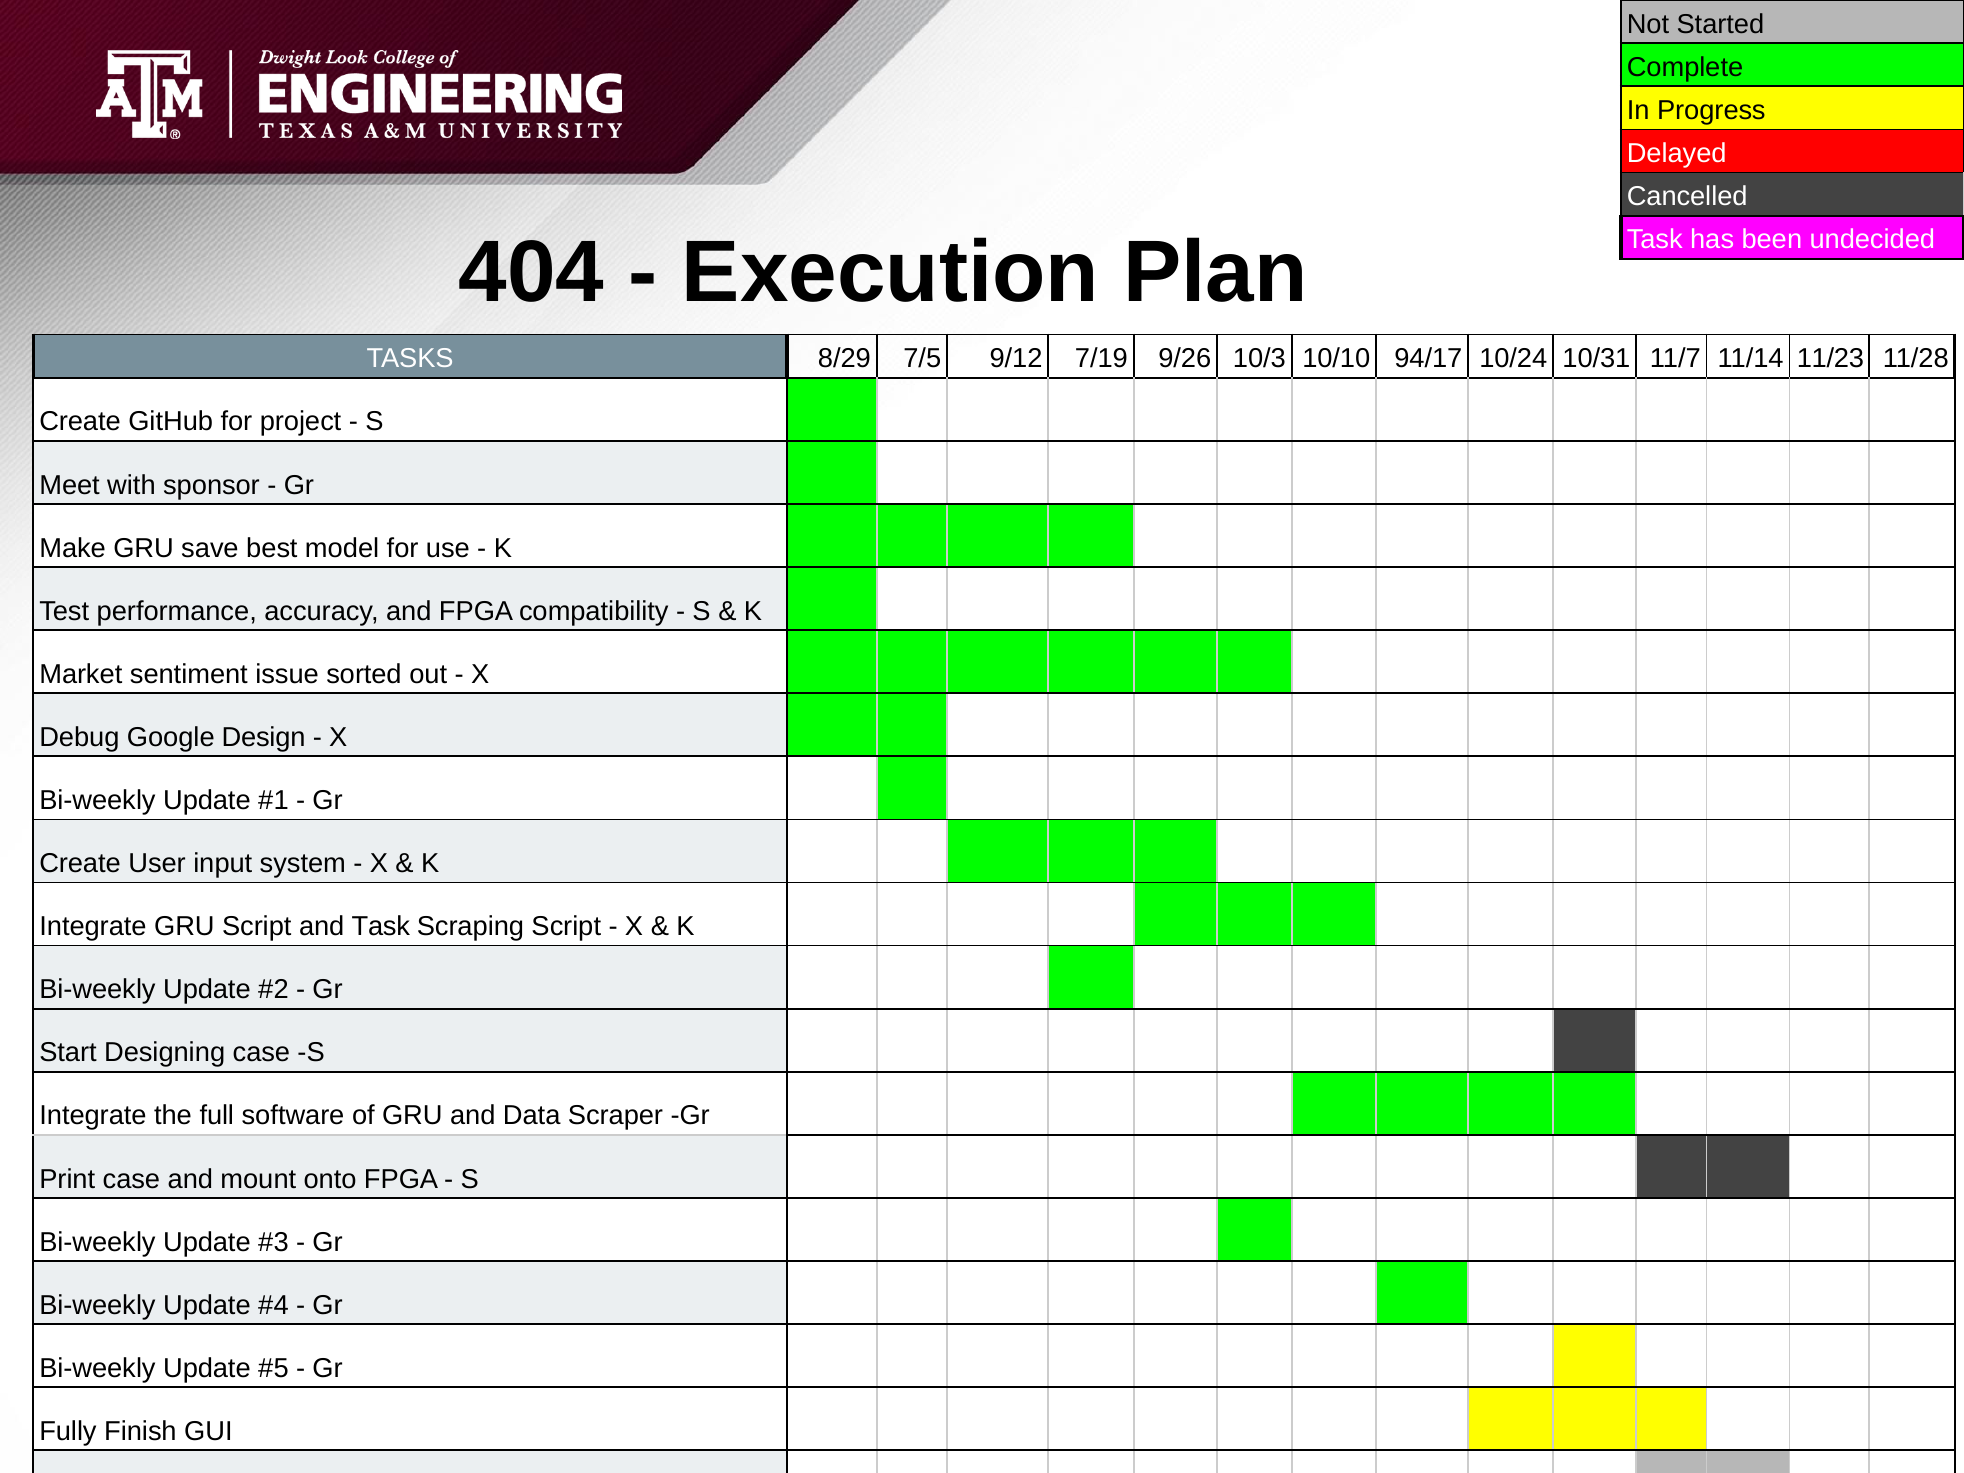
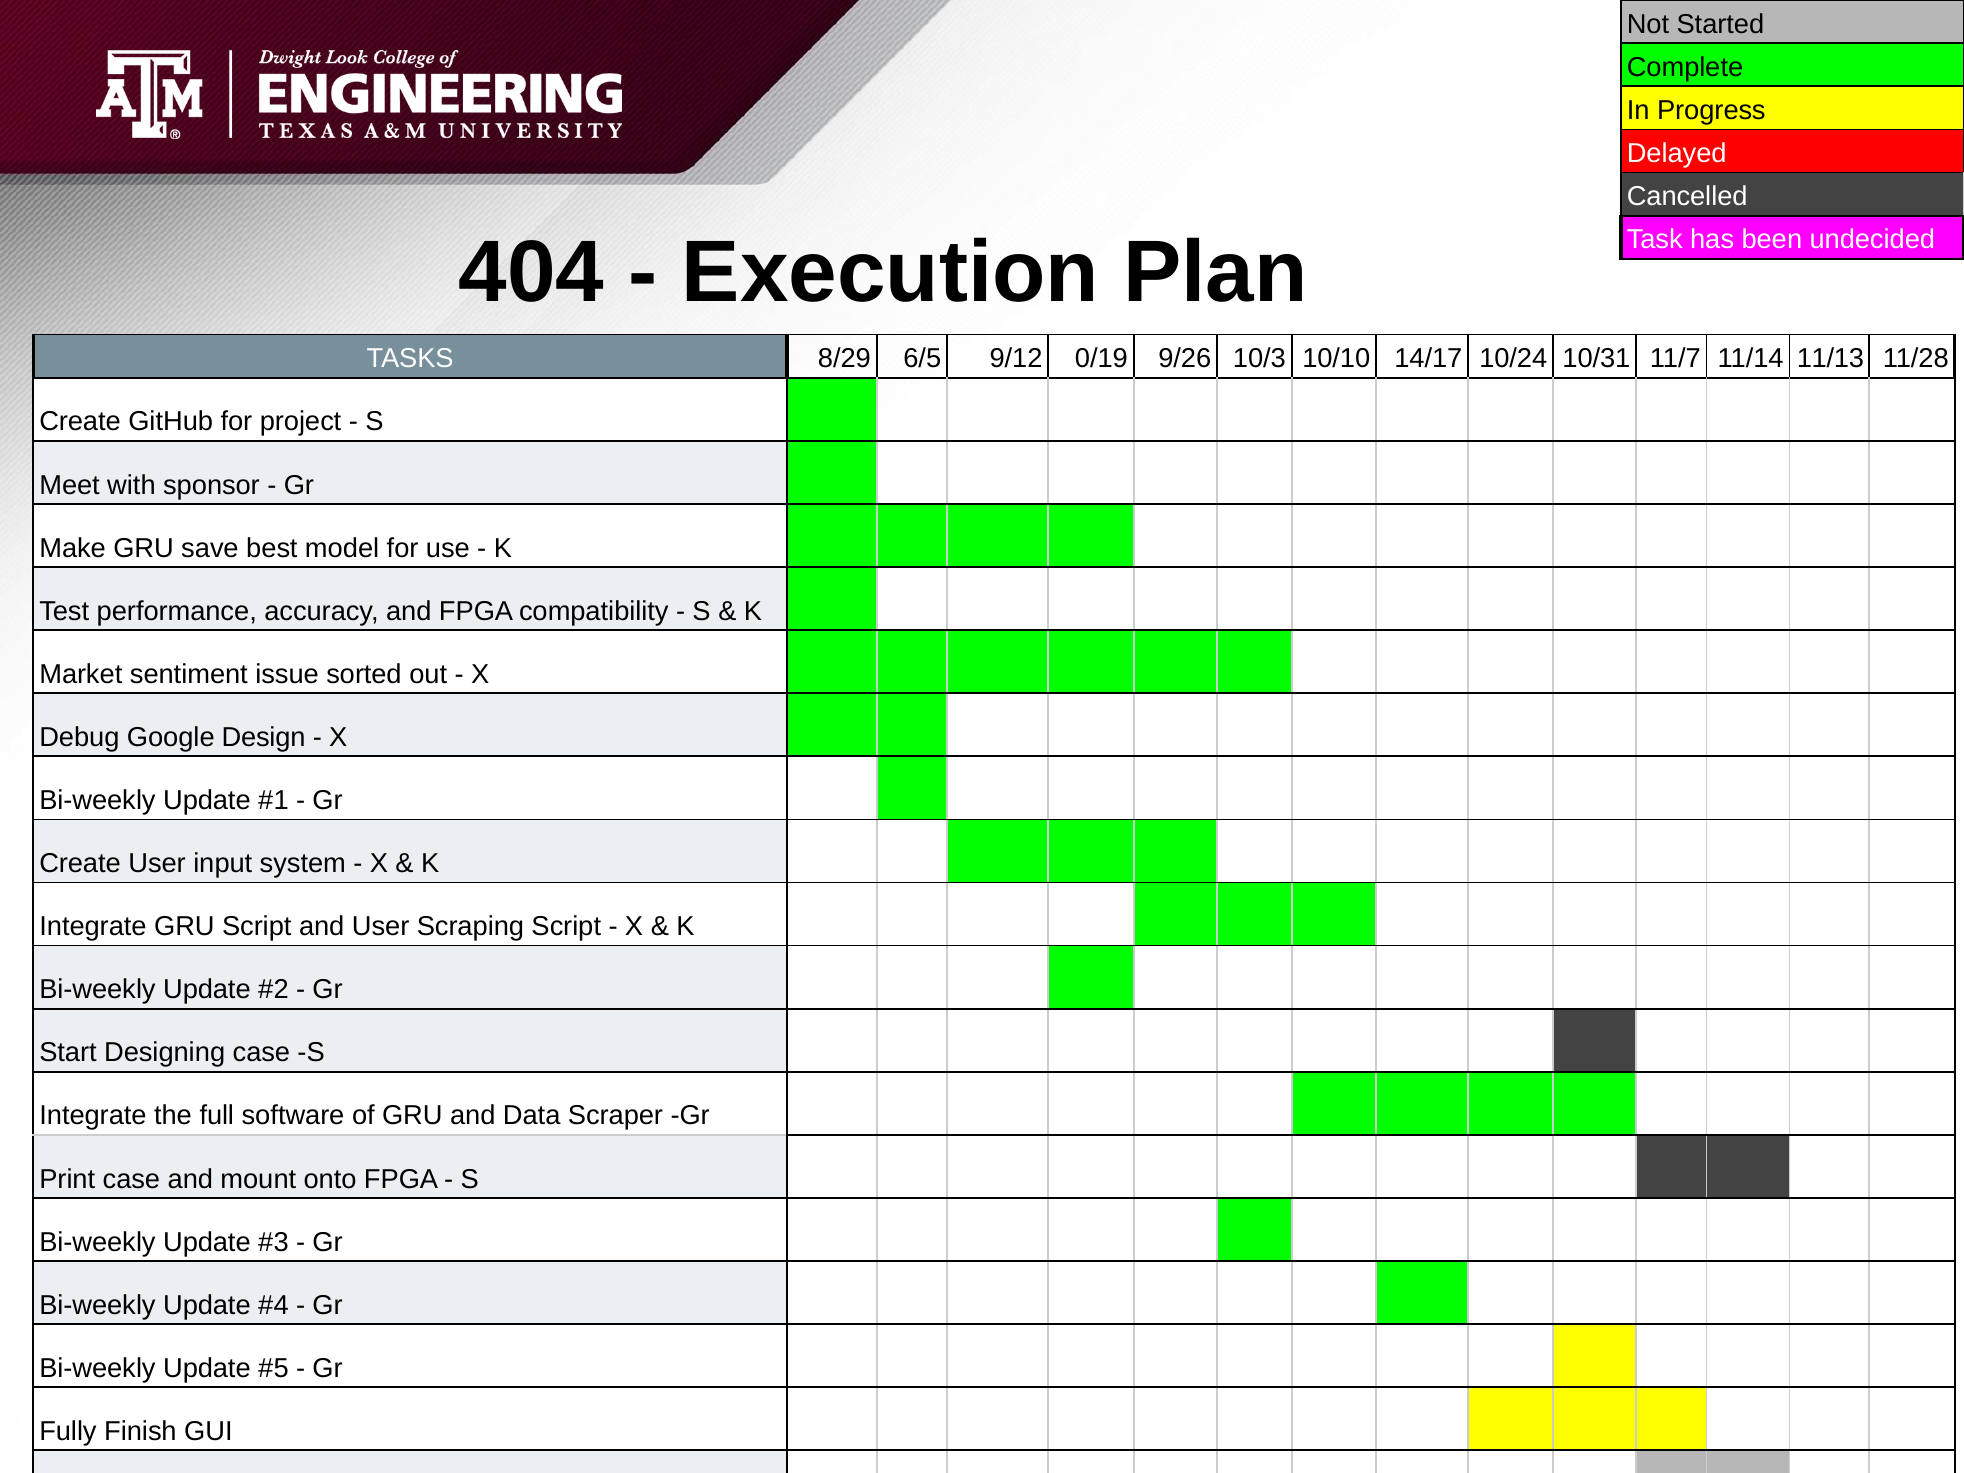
7/5: 7/5 -> 6/5
7/19: 7/19 -> 0/19
94/17: 94/17 -> 14/17
11/23: 11/23 -> 11/13
and Task: Task -> User
